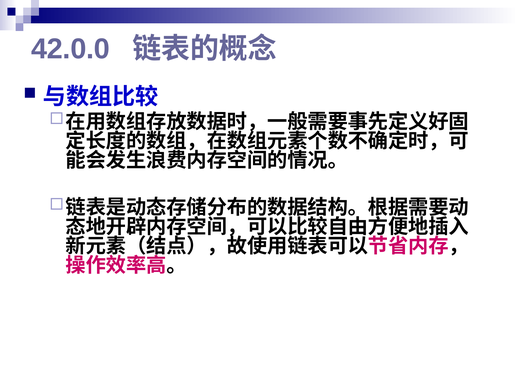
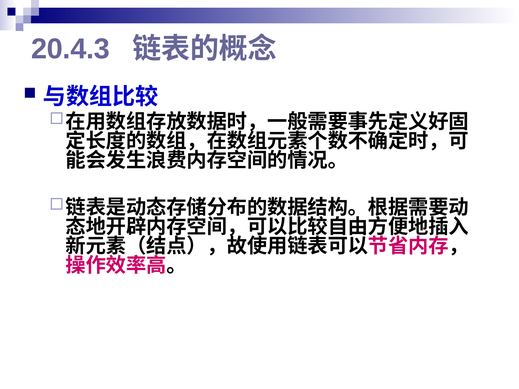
42.0.0: 42.0.0 -> 20.4.3
